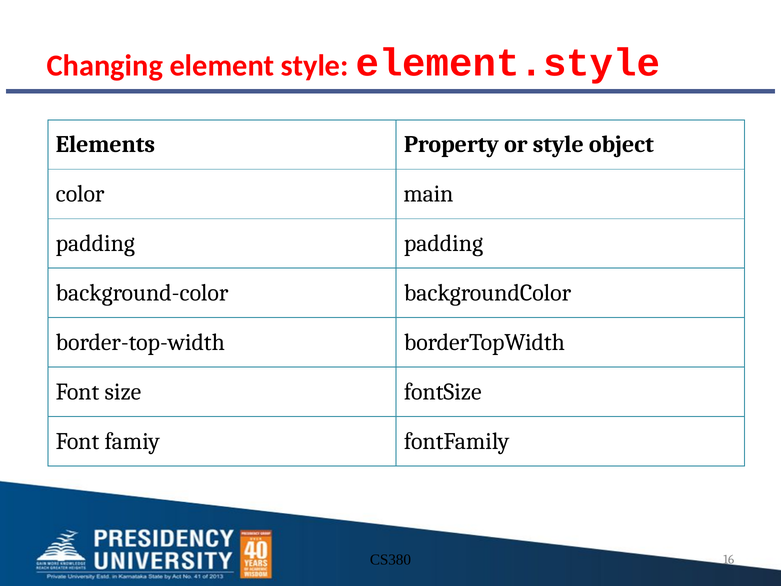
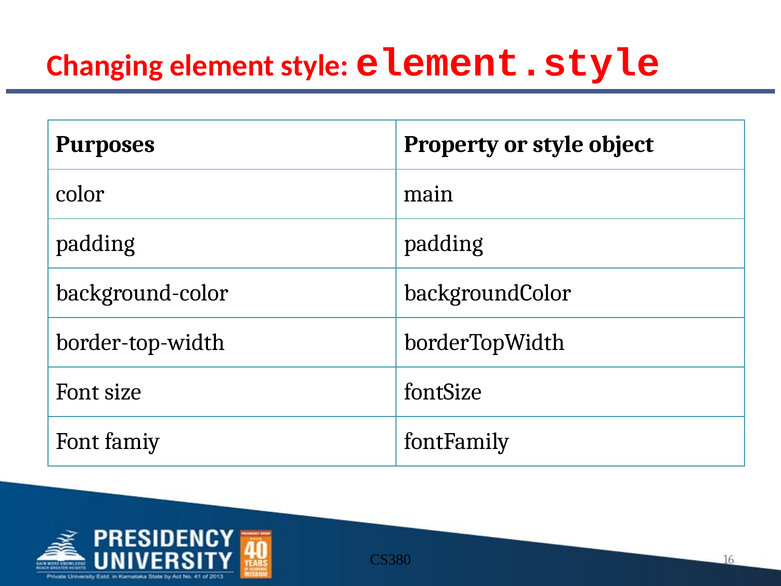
Elements: Elements -> Purposes
